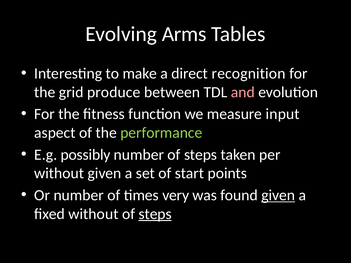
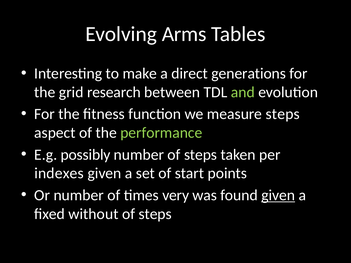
recognition: recognition -> generations
produce: produce -> research
and colour: pink -> light green
measure input: input -> steps
without at (59, 174): without -> indexes
steps at (155, 214) underline: present -> none
